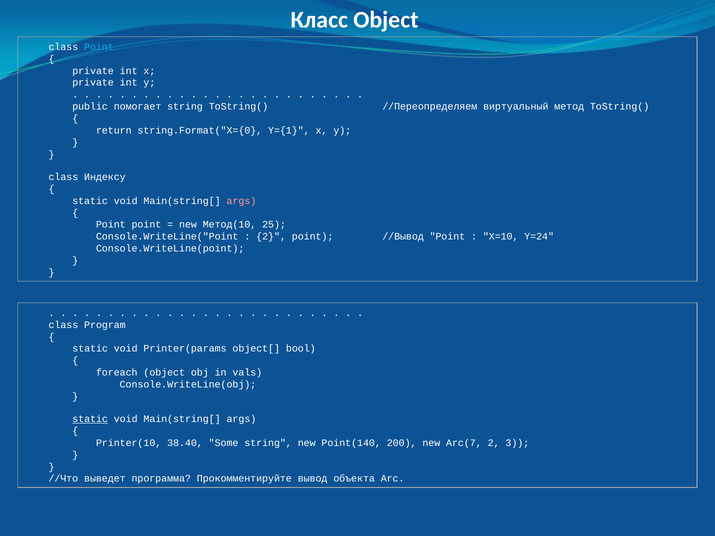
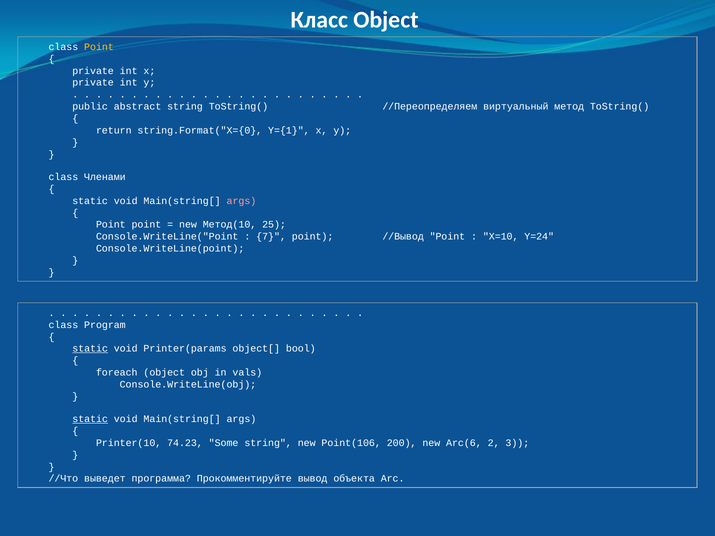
Point at (99, 47) colour: light blue -> yellow
помогает: помогает -> abstract
Индексу: Индексу -> Членами
2 at (271, 237): 2 -> 7
static at (90, 349) underline: none -> present
38.40: 38.40 -> 74.23
Point(140: Point(140 -> Point(106
Arc(7: Arc(7 -> Arc(6
